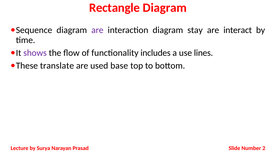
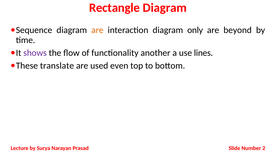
are at (97, 30) colour: purple -> orange
stay: stay -> only
interact: interact -> beyond
includes: includes -> another
base: base -> even
